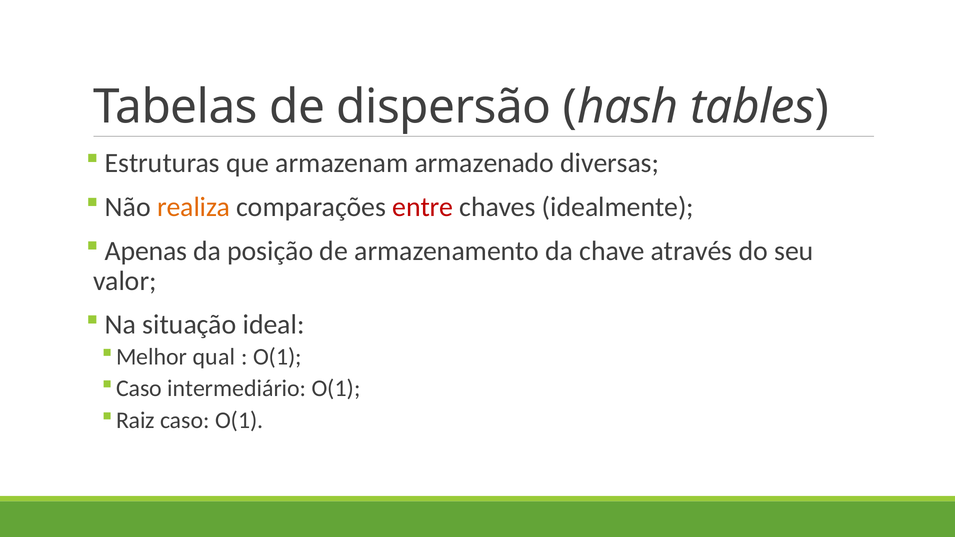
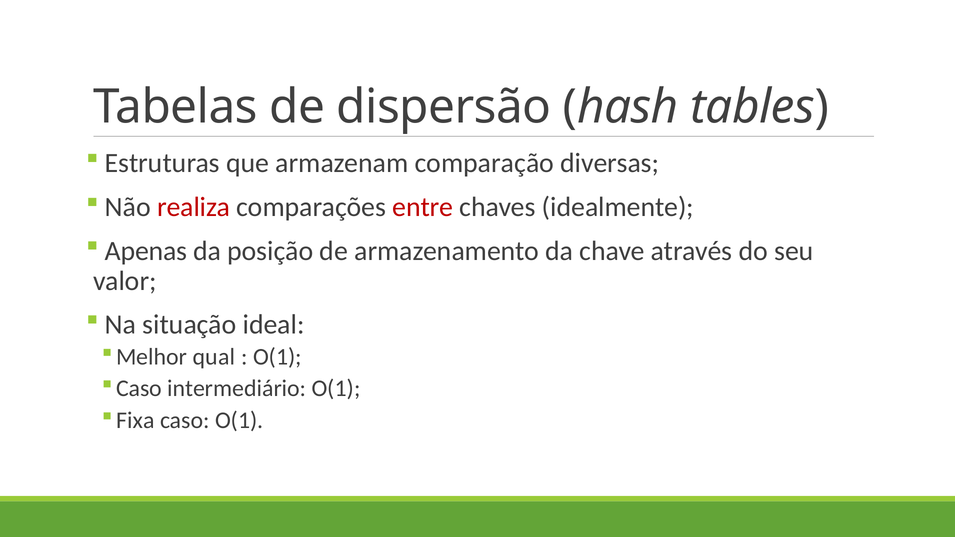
armazenado: armazenado -> comparação
realiza colour: orange -> red
Raiz: Raiz -> Fixa
